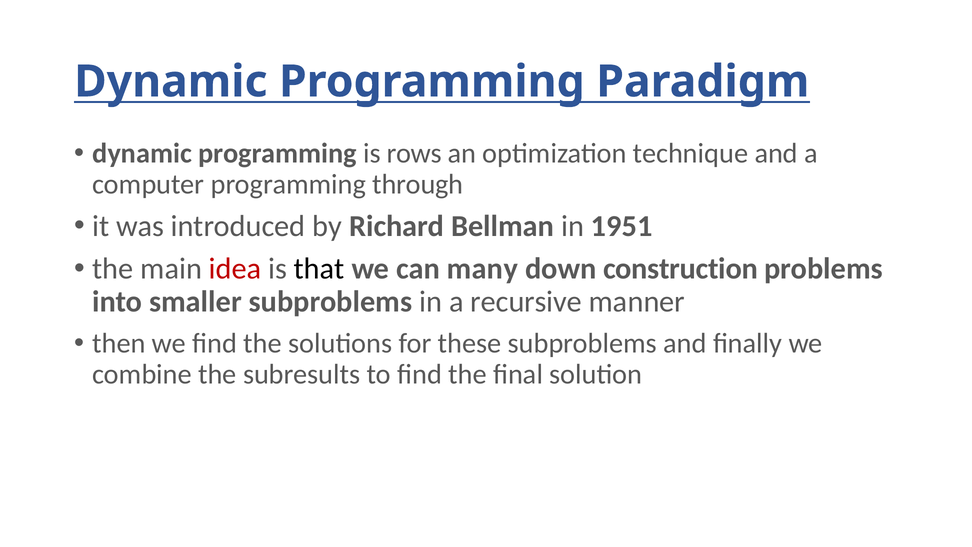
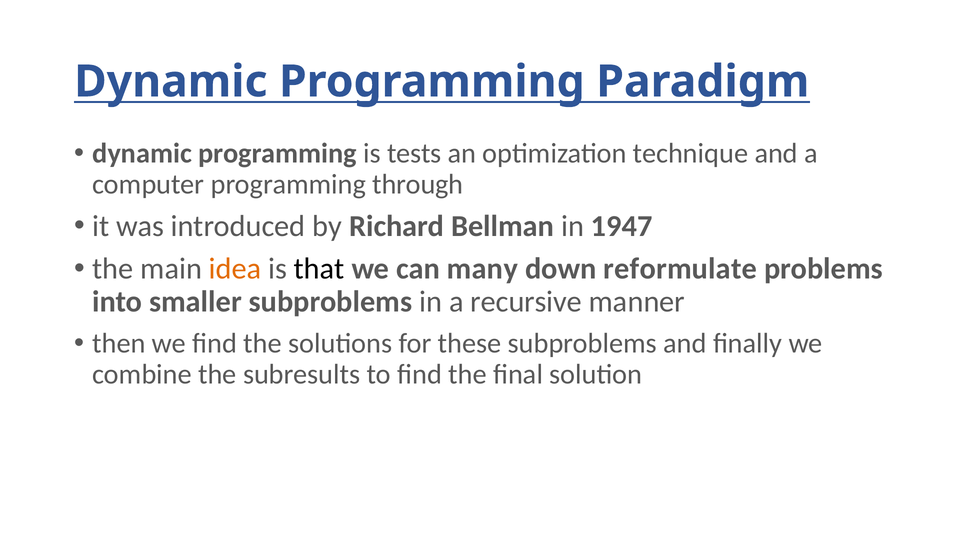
rows: rows -> tests
1951: 1951 -> 1947
idea colour: red -> orange
construction: construction -> reformulate
